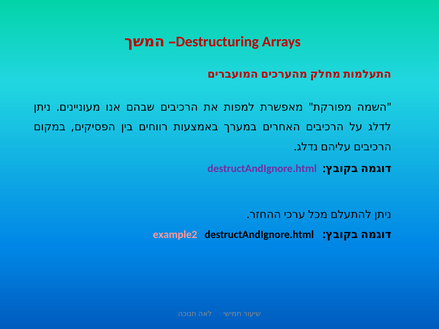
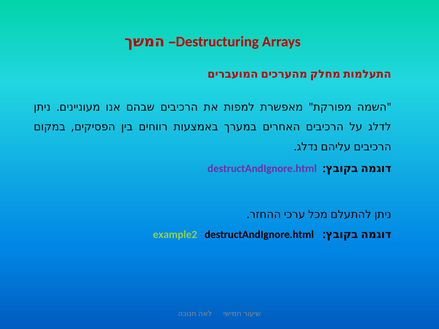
example2 colour: pink -> light green
